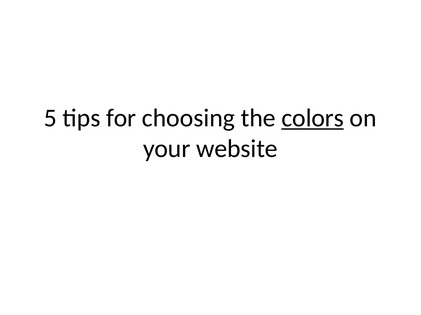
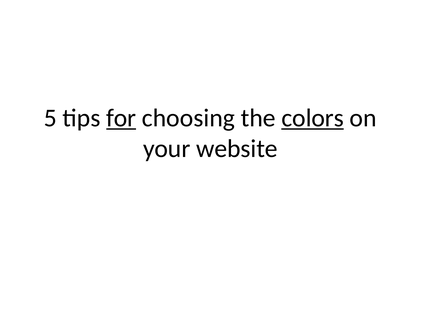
for underline: none -> present
